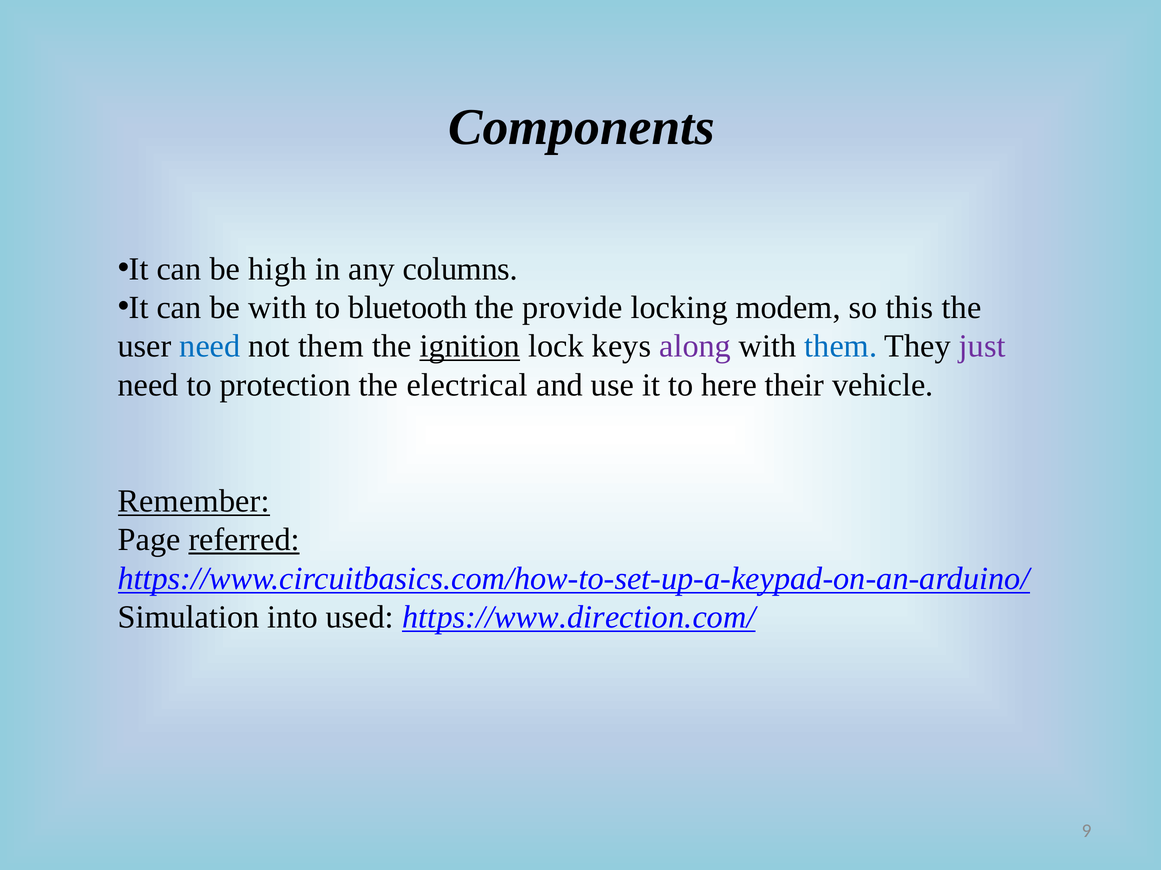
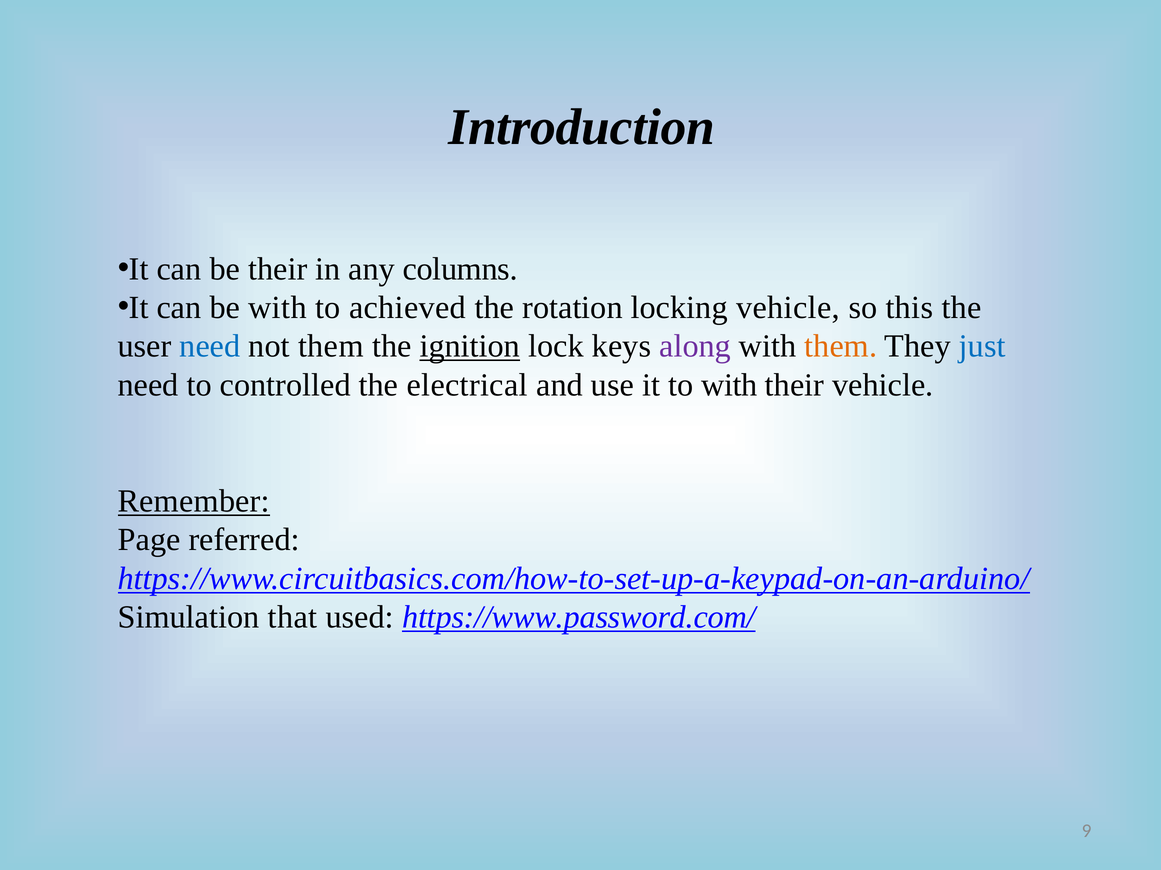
Components: Components -> Introduction
be high: high -> their
bluetooth: bluetooth -> achieved
provide: provide -> rotation
locking modem: modem -> vehicle
them at (841, 347) colour: blue -> orange
just colour: purple -> blue
protection: protection -> controlled
to here: here -> with
referred underline: present -> none
into: into -> that
https://www.direction.com/: https://www.direction.com/ -> https://www.password.com/
